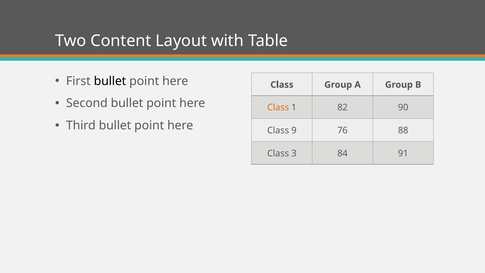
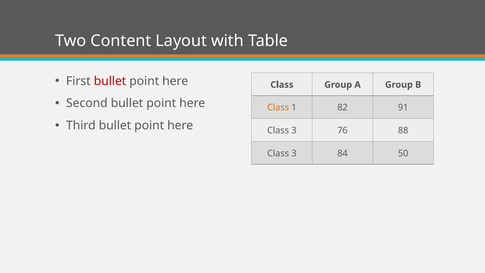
bullet at (110, 81) colour: black -> red
90: 90 -> 91
9 at (294, 130): 9 -> 3
91: 91 -> 50
